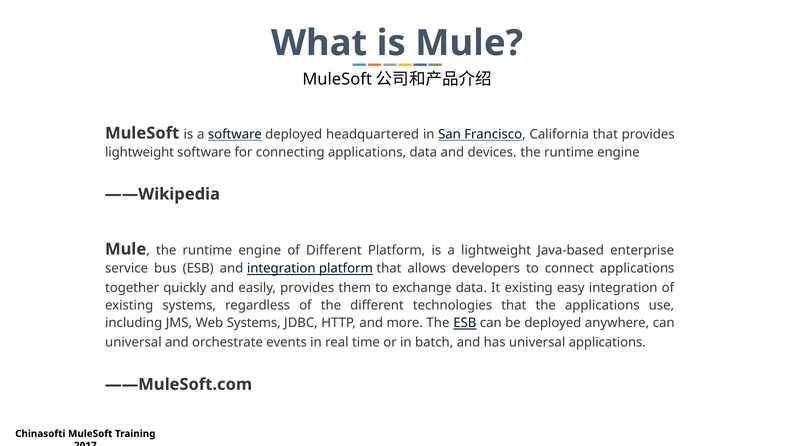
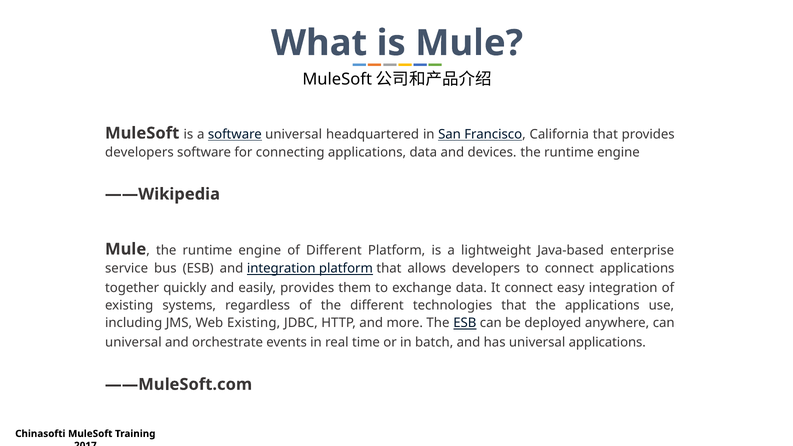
software deployed: deployed -> universal
lightweight at (140, 152): lightweight -> developers
It existing: existing -> connect
Web Systems: Systems -> Existing
